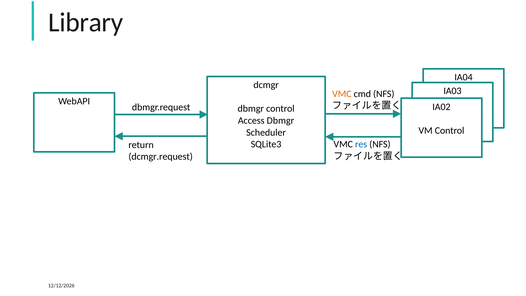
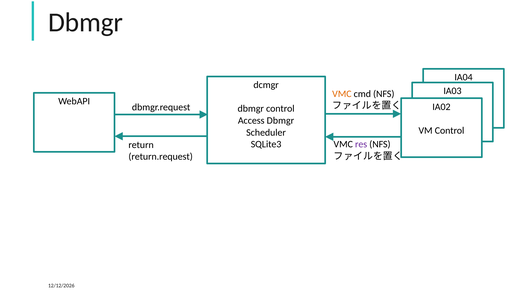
Library at (86, 23): Library -> Dbmgr
res colour: blue -> purple
dcmgr.request: dcmgr.request -> return.request
